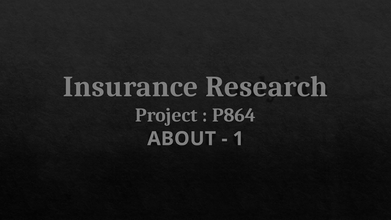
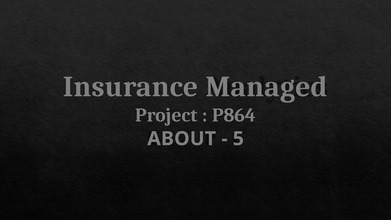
Research: Research -> Managed
1: 1 -> 5
